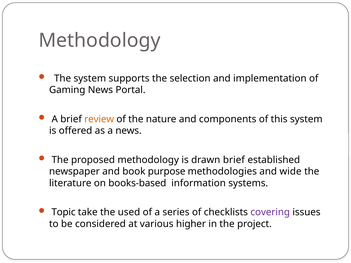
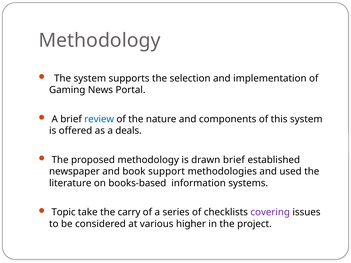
review colour: orange -> blue
a news: news -> deals
purpose: purpose -> support
wide: wide -> used
used: used -> carry
